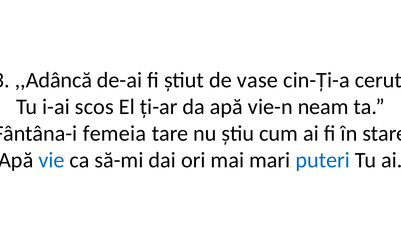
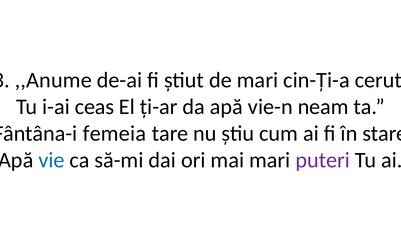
,,Adâncă: ,,Adâncă -> ,,Anume
de vase: vase -> mari
scos: scos -> ceas
puteri colour: blue -> purple
